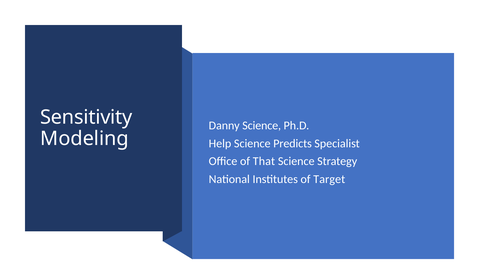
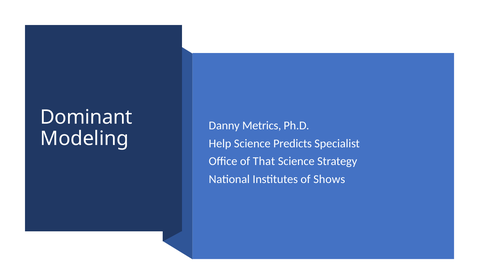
Sensitivity: Sensitivity -> Dominant
Danny Science: Science -> Metrics
Target: Target -> Shows
